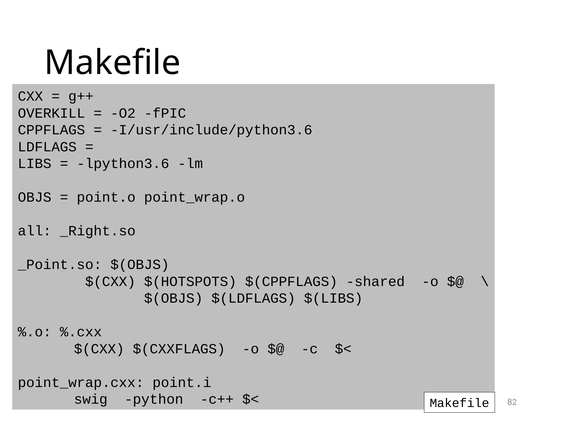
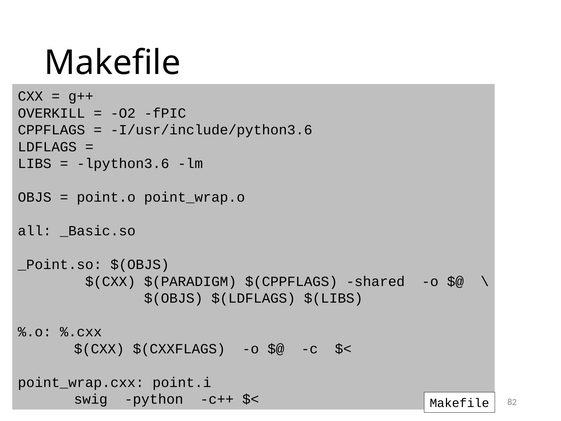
_Right.so: _Right.so -> _Basic.so
$(HOTSPOTS: $(HOTSPOTS -> $(PARADIGM
